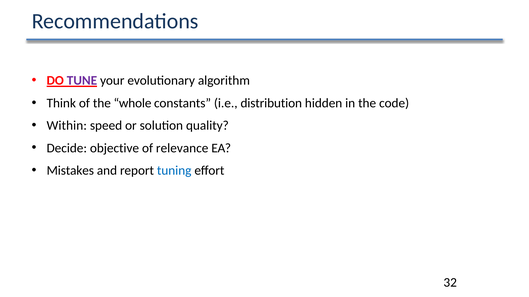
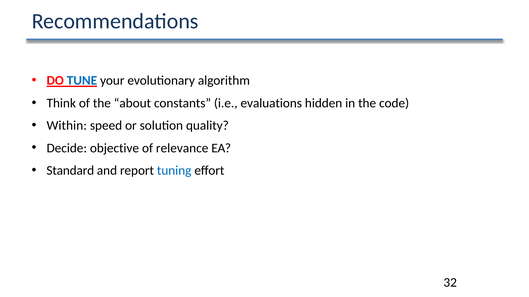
TUNE colour: purple -> blue
whole: whole -> about
distribution: distribution -> evaluations
Mistakes: Mistakes -> Standard
